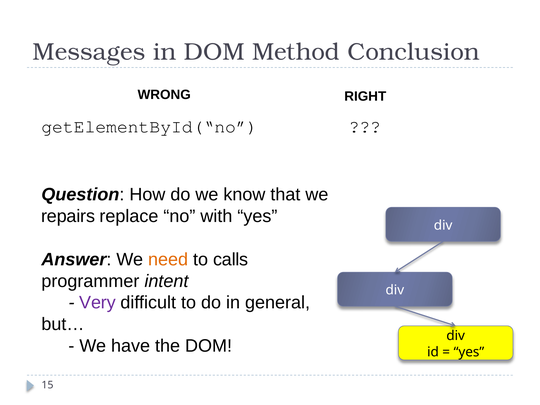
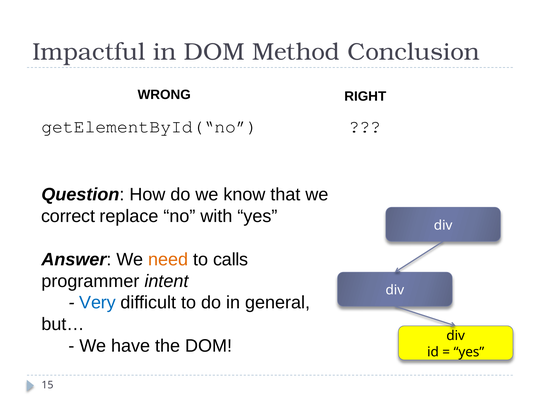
Messages: Messages -> Impactful
repairs: repairs -> correct
Very colour: purple -> blue
